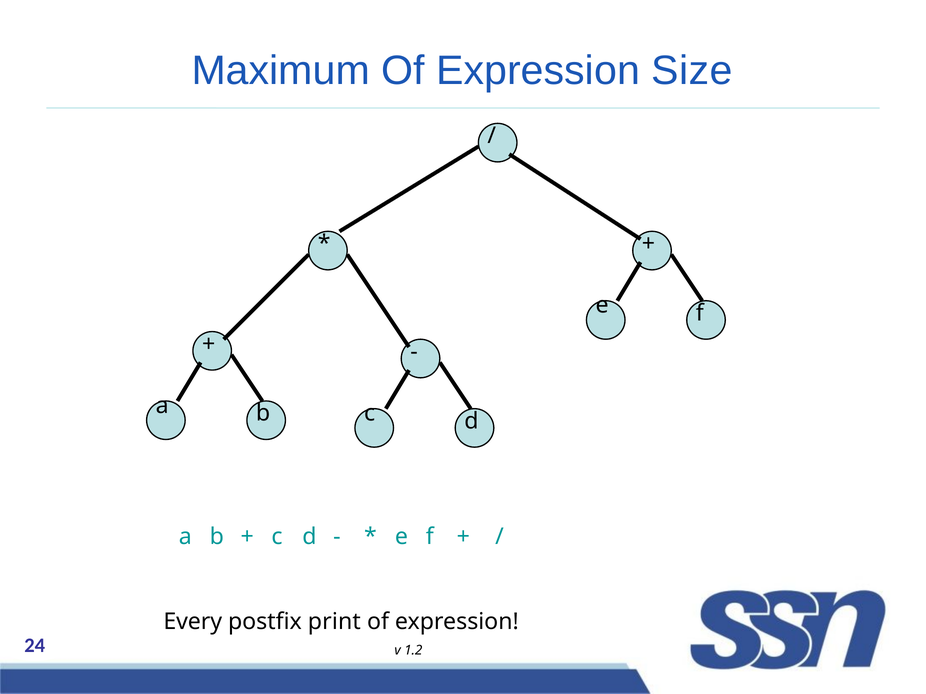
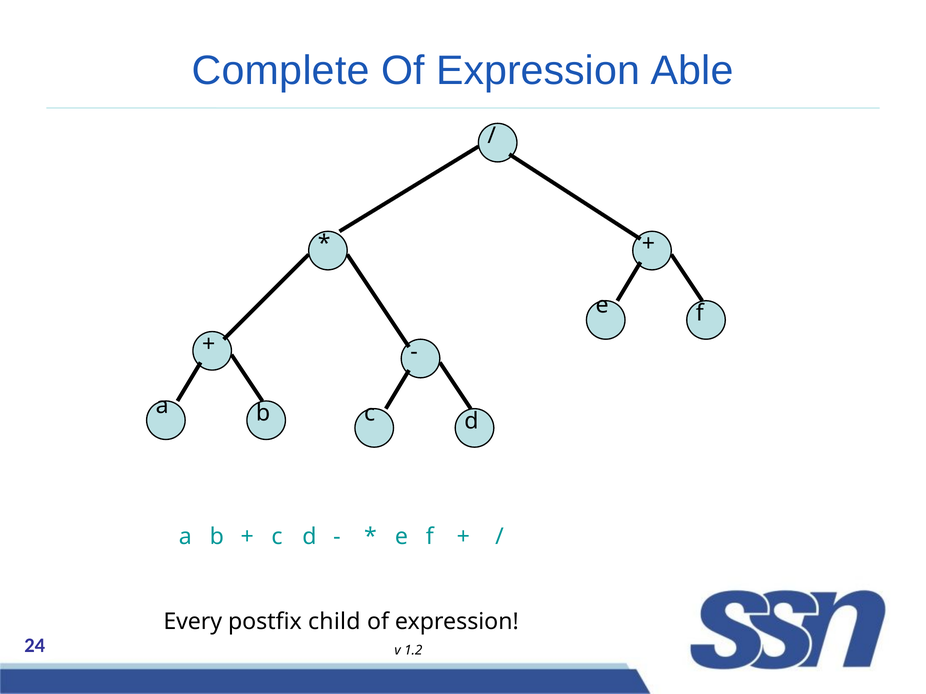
Maximum: Maximum -> Complete
Size: Size -> Able
print: print -> child
